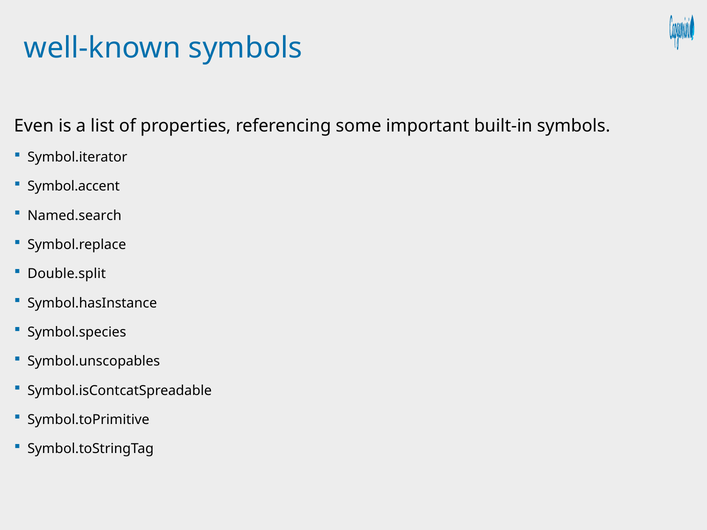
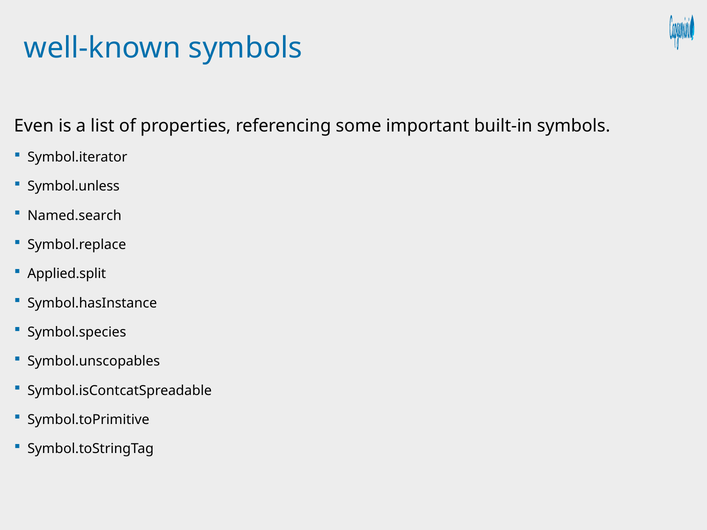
Symbol.accent: Symbol.accent -> Symbol.unless
Double.split: Double.split -> Applied.split
